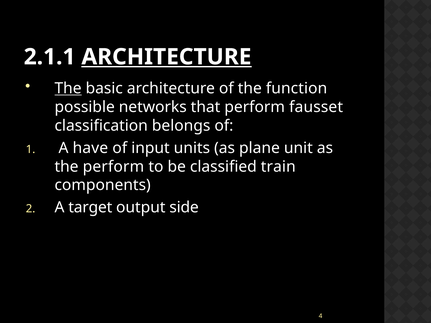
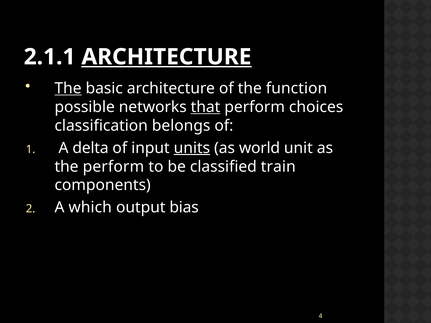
that underline: none -> present
fausset: fausset -> choices
have: have -> delta
units underline: none -> present
plane: plane -> world
target: target -> which
side: side -> bias
